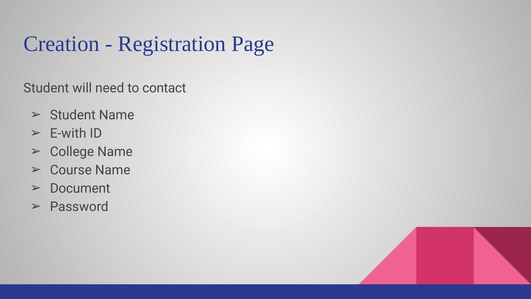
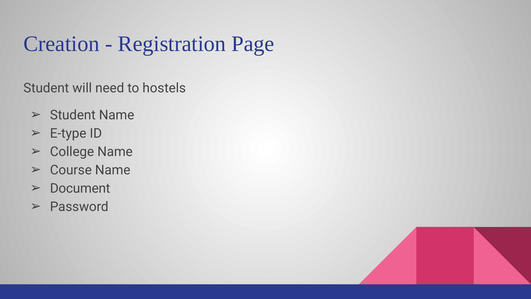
contact: contact -> hostels
E-with: E-with -> E-type
